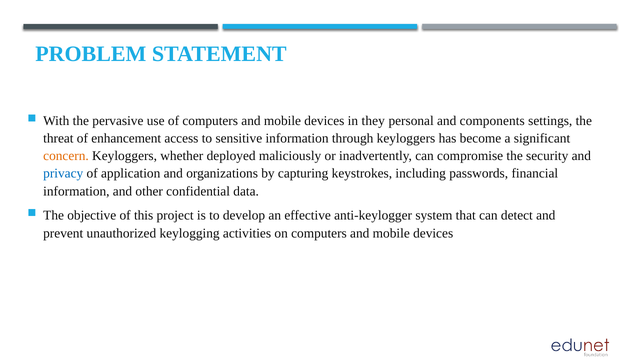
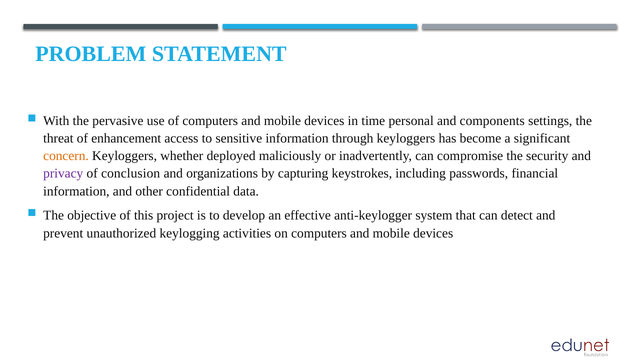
they: they -> time
privacy colour: blue -> purple
application: application -> conclusion
